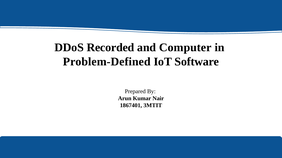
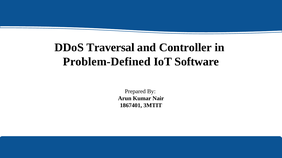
Recorded: Recorded -> Traversal
Computer: Computer -> Controller
